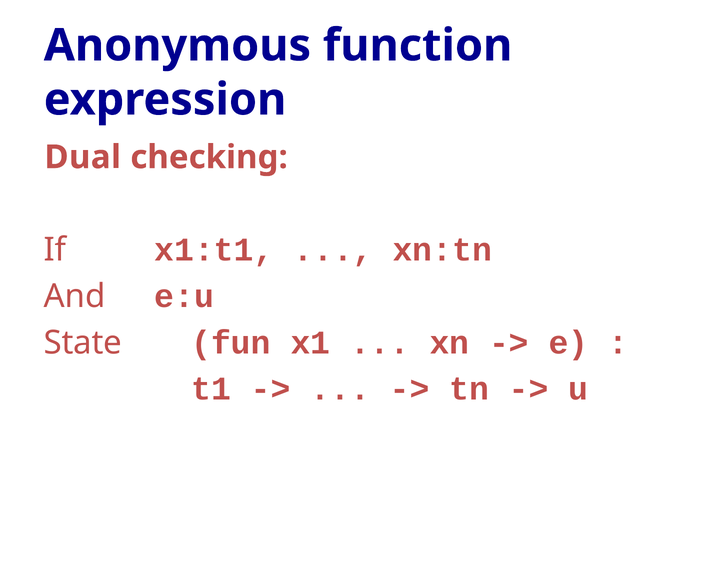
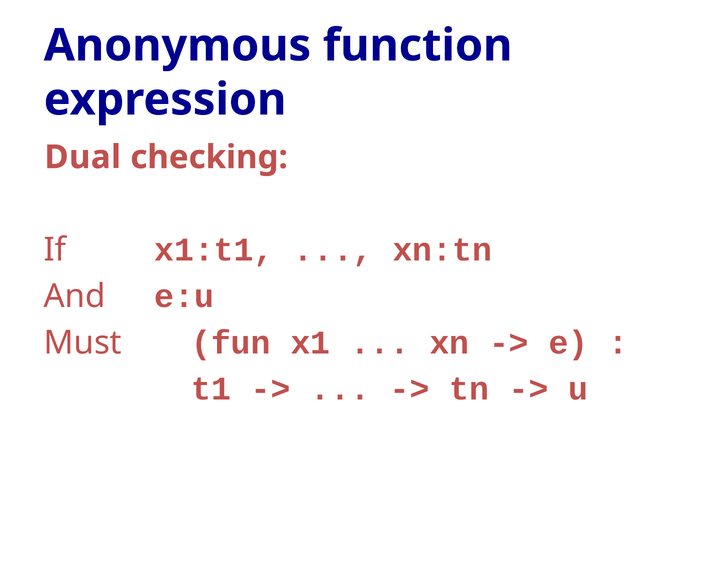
State: State -> Must
